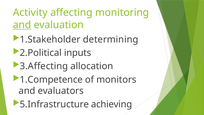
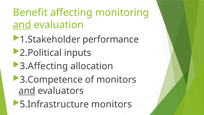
Activity: Activity -> Benefit
determining: determining -> performance
1.Competence: 1.Competence -> 3.Competence
and at (27, 91) underline: none -> present
5.Infrastructure achieving: achieving -> monitors
